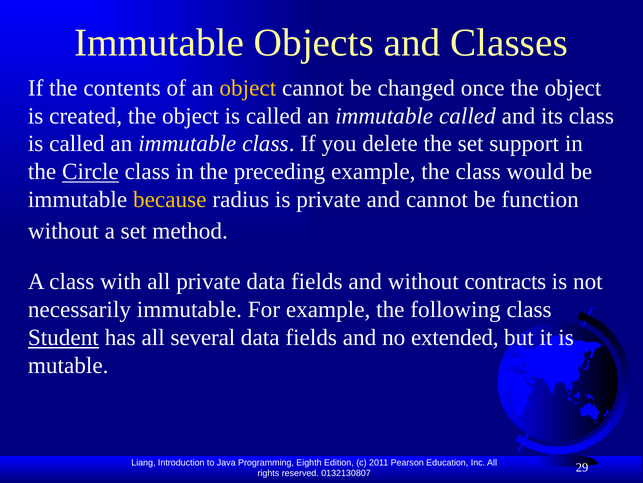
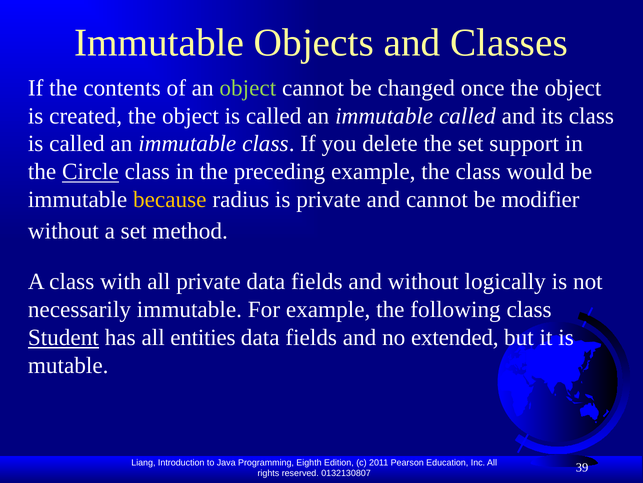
object at (248, 88) colour: yellow -> light green
function: function -> modifier
contracts: contracts -> logically
several: several -> entities
29: 29 -> 39
